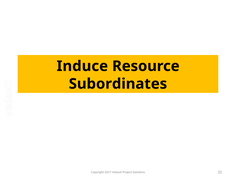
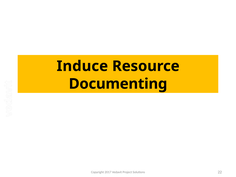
Subordinates: Subordinates -> Documenting
